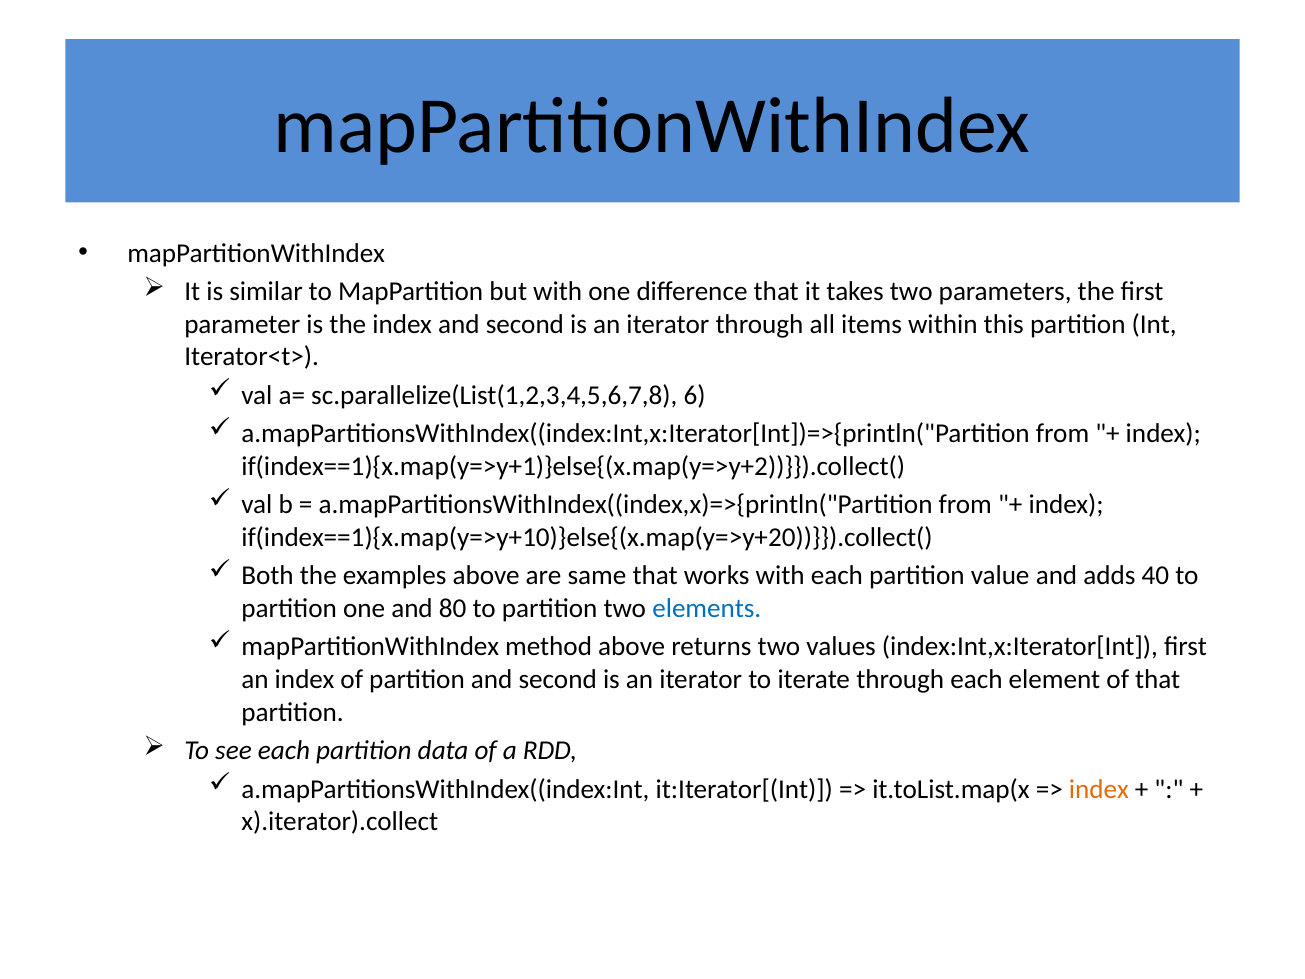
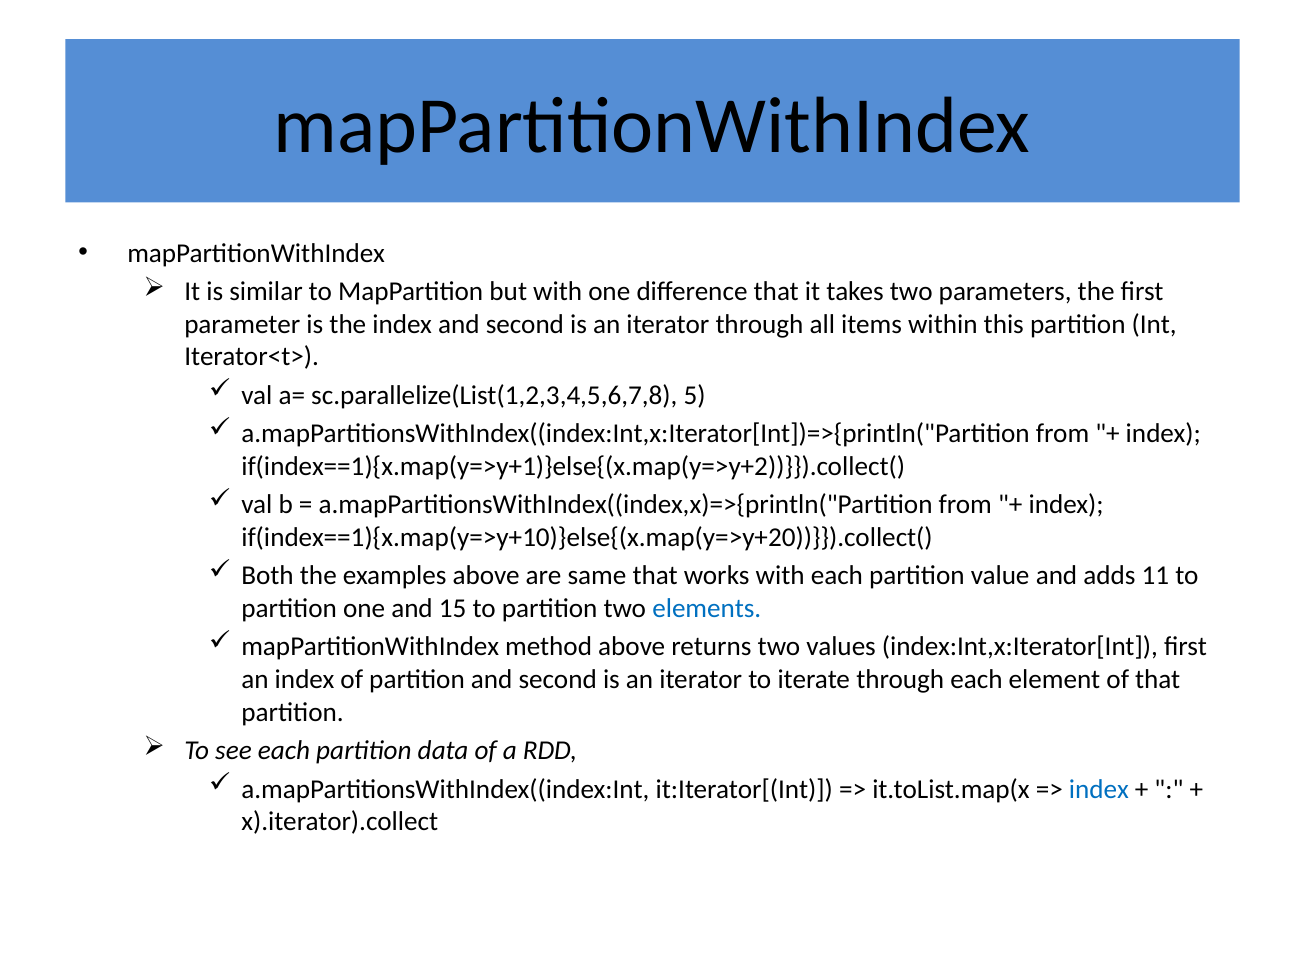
6: 6 -> 5
40: 40 -> 11
80: 80 -> 15
index at (1099, 789) colour: orange -> blue
